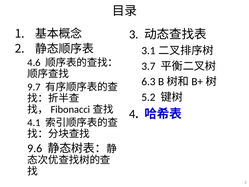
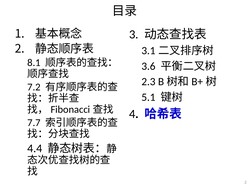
4.6: 4.6 -> 8.1
3.7: 3.7 -> 3.6
6.3: 6.3 -> 2.3
9.7: 9.7 -> 7.2
5.2: 5.2 -> 5.1
4.1: 4.1 -> 7.7
9.6: 9.6 -> 4.4
